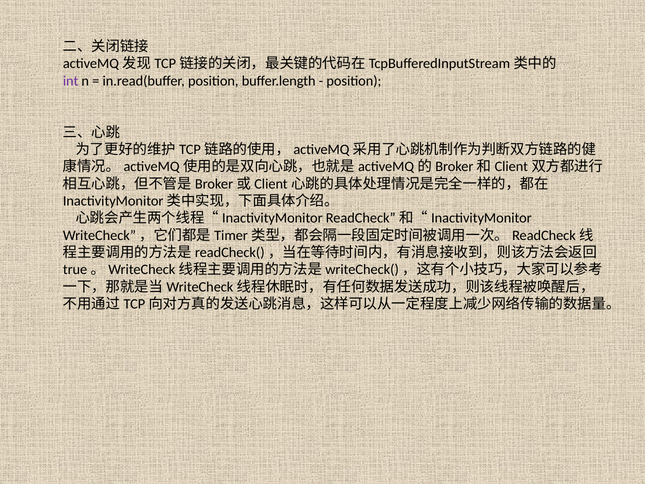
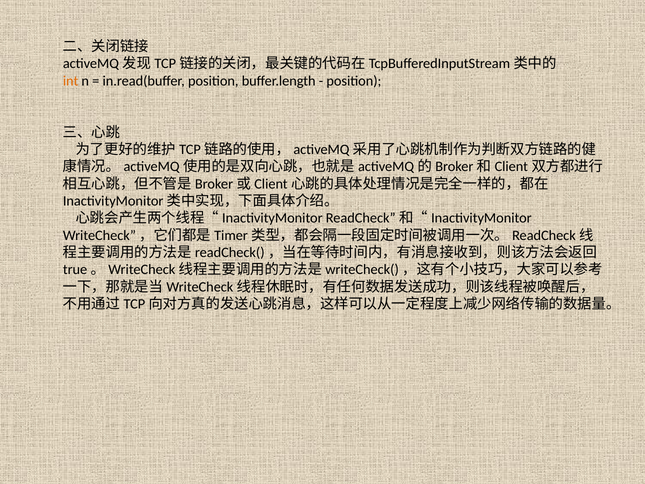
int colour: purple -> orange
